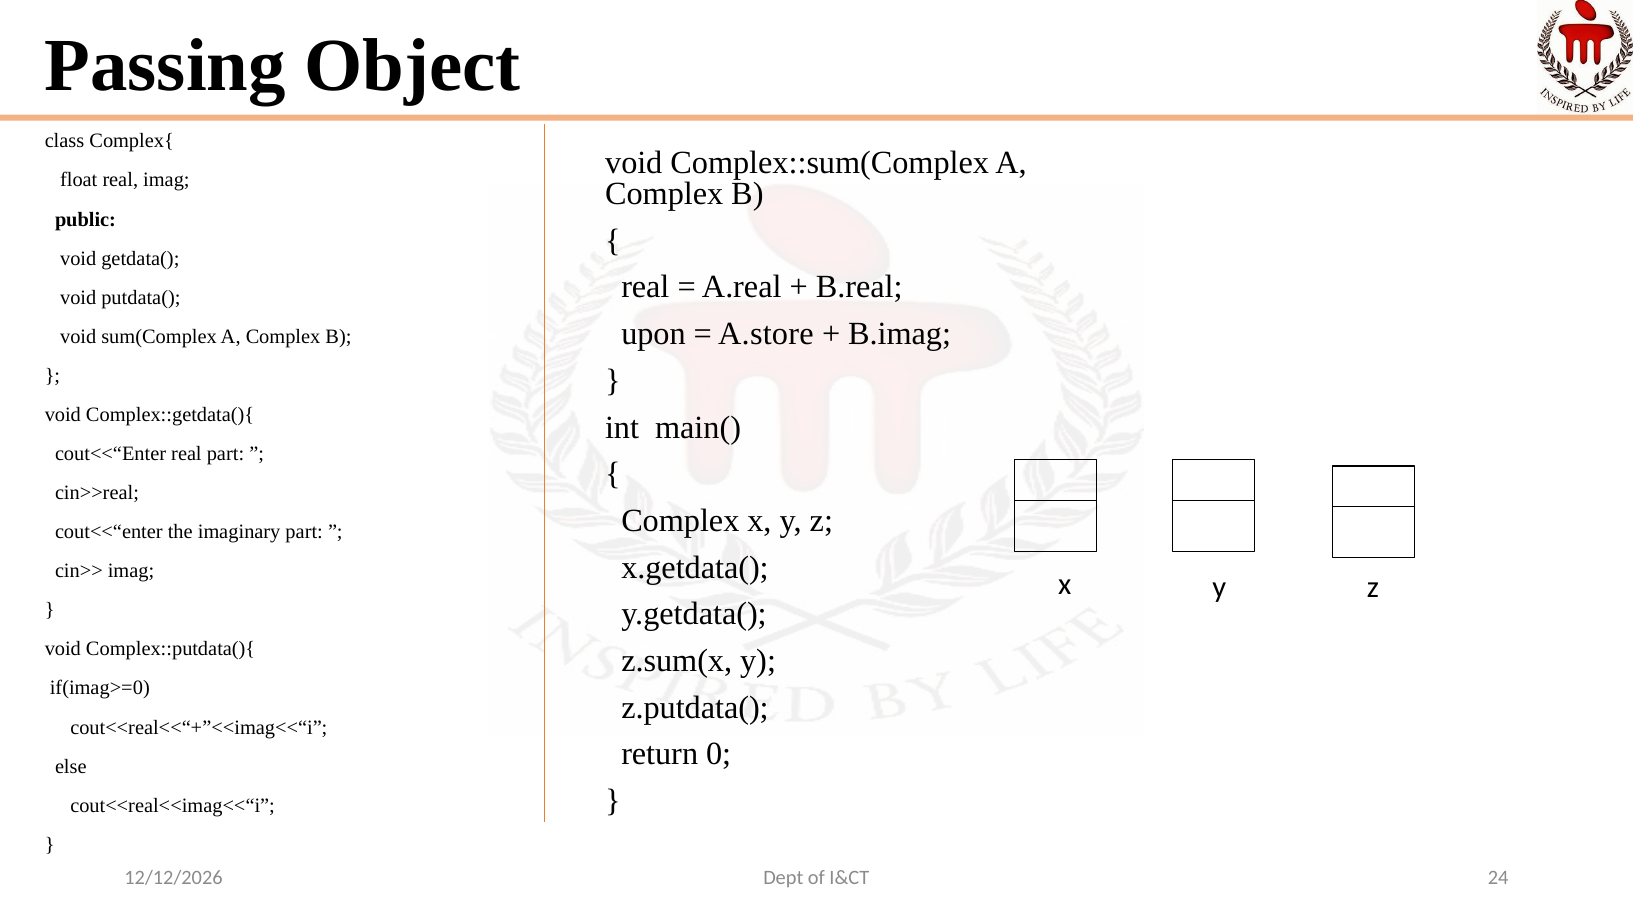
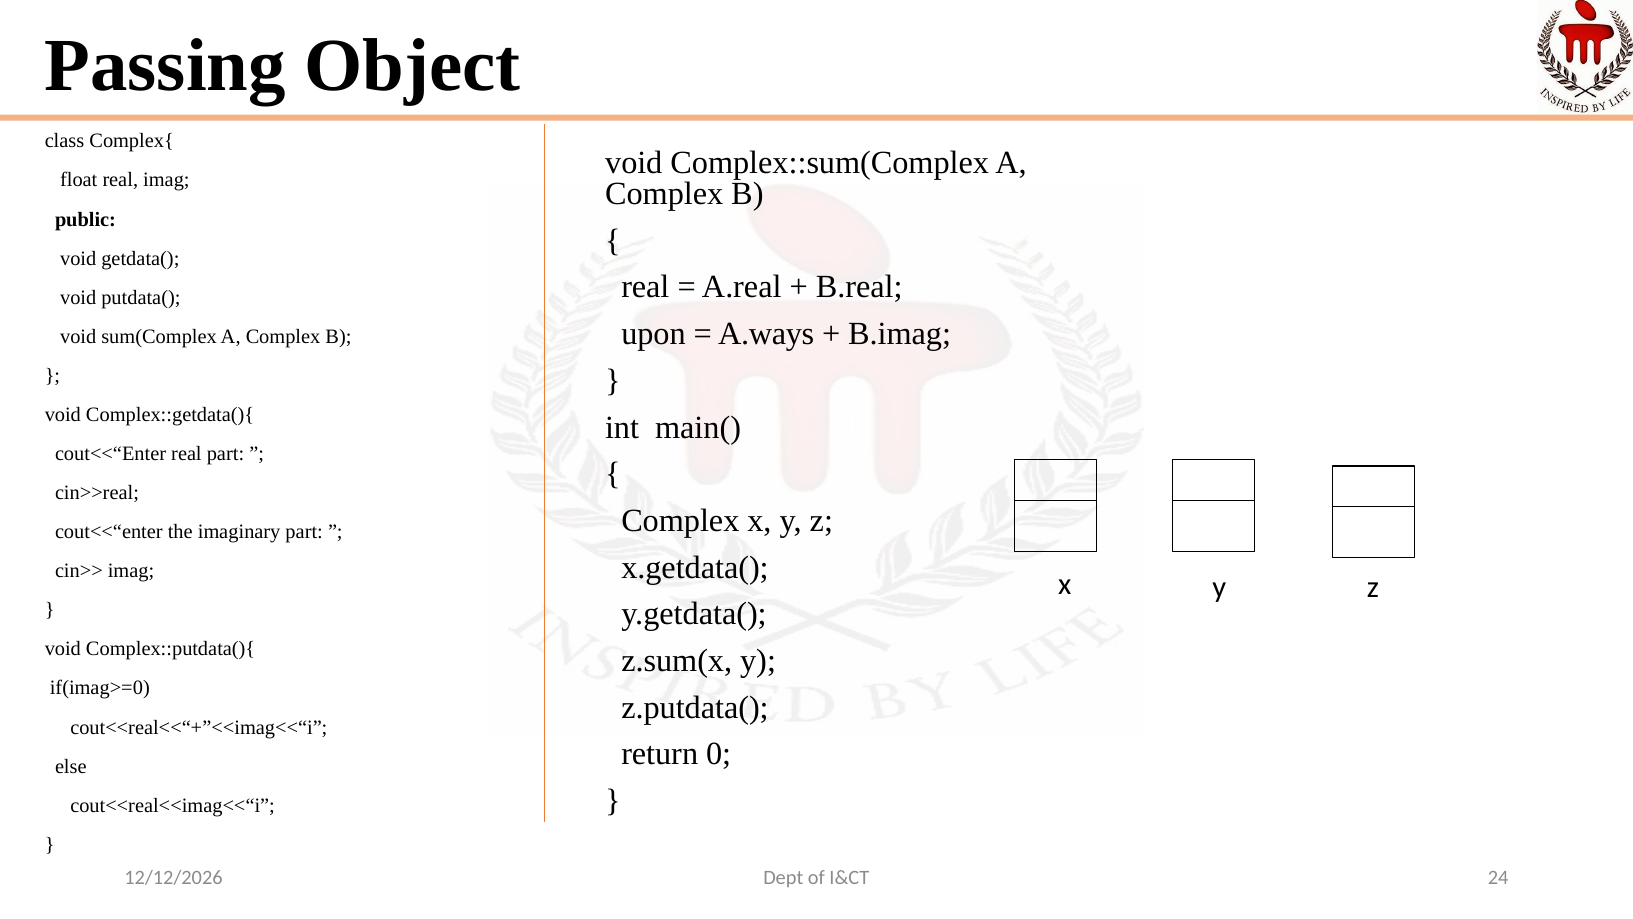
A.store: A.store -> A.ways
